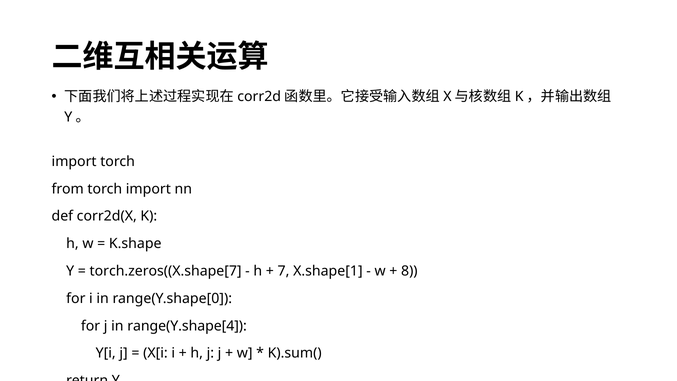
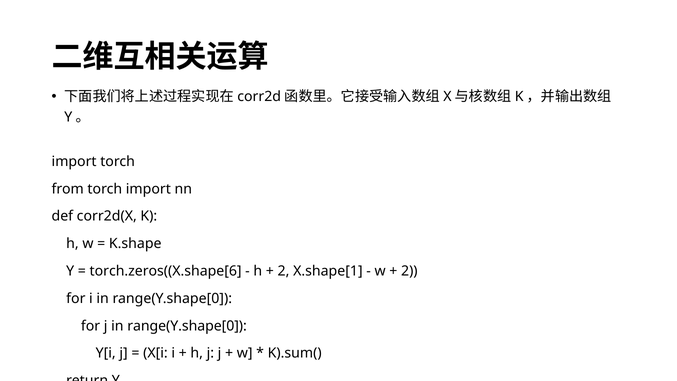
torch.zeros((X.shape[7: torch.zeros((X.shape[7 -> torch.zeros((X.shape[6
7 at (284, 271): 7 -> 2
8 at (409, 271): 8 -> 2
j in range(Y.shape[4: range(Y.shape[4 -> range(Y.shape[0
